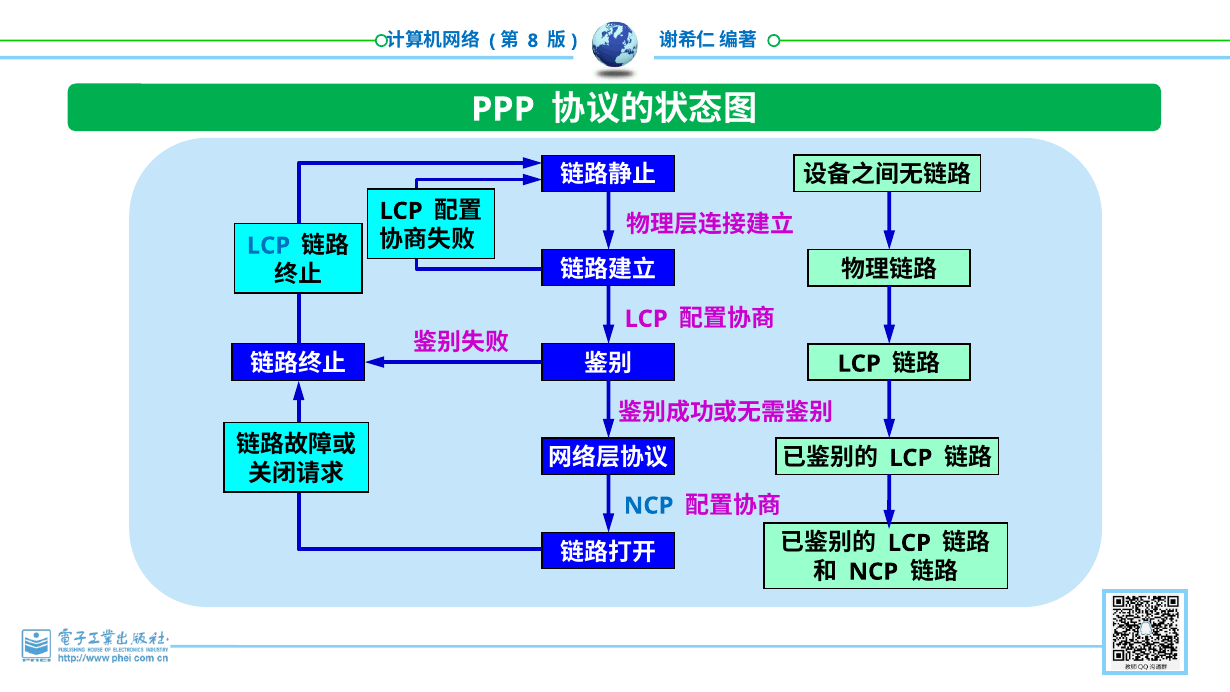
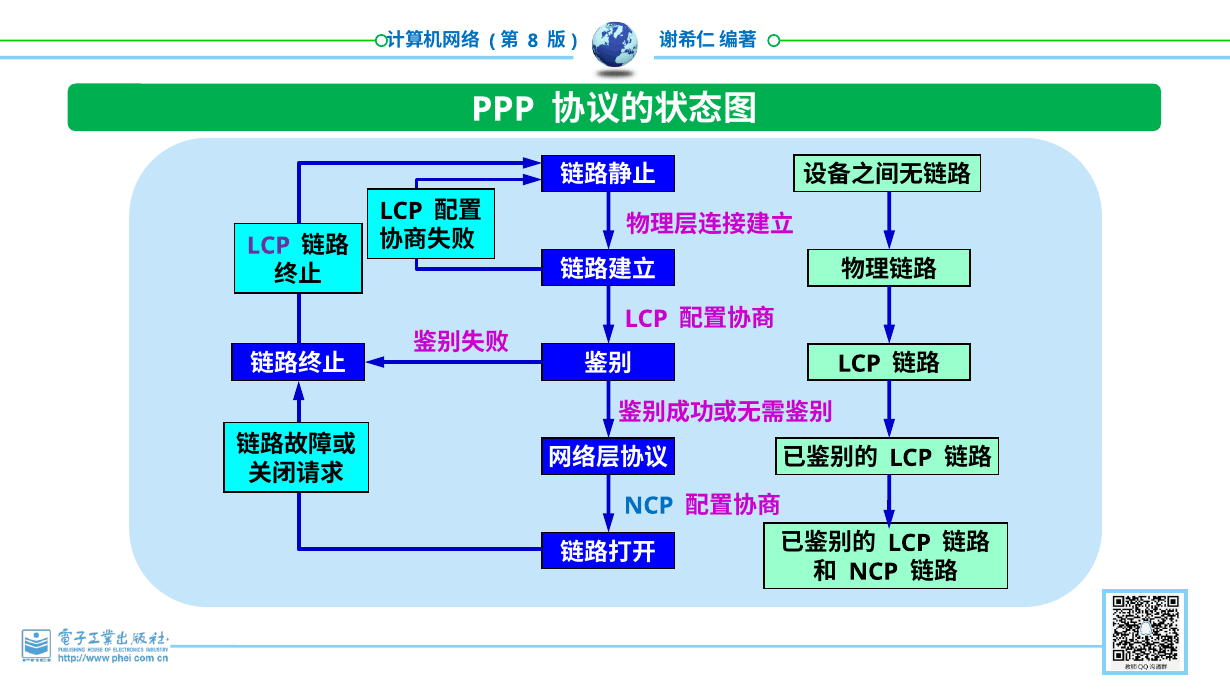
LCP at (268, 246) colour: blue -> purple
